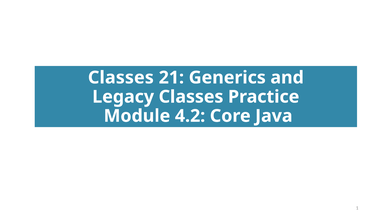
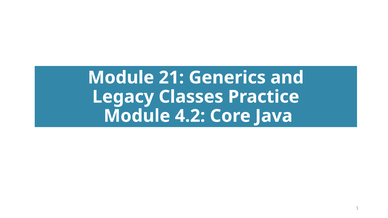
Classes at (121, 78): Classes -> Module
